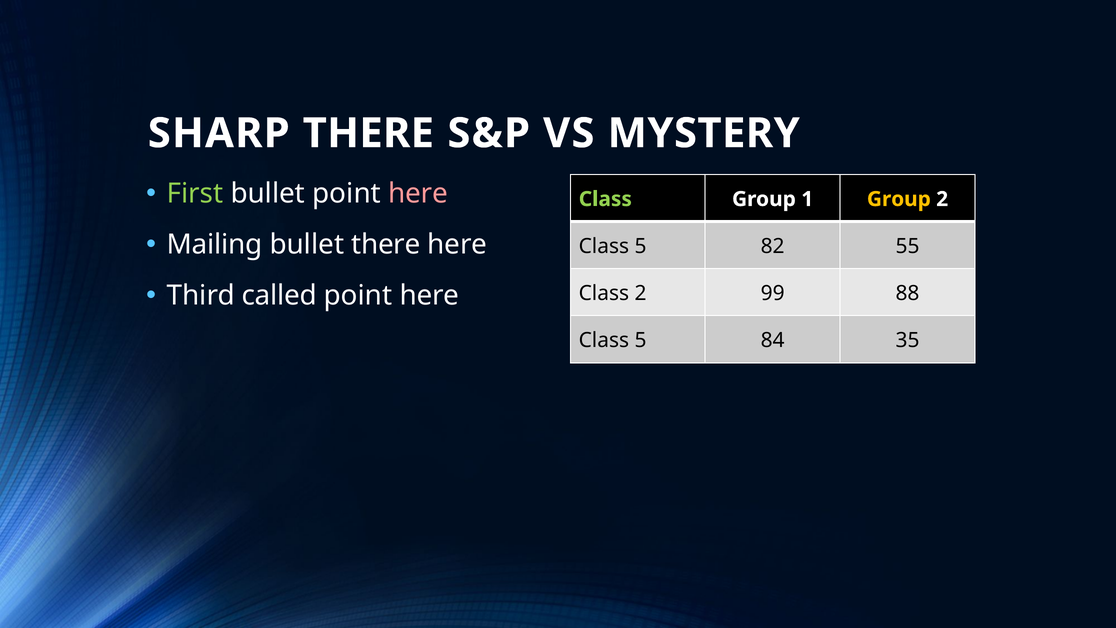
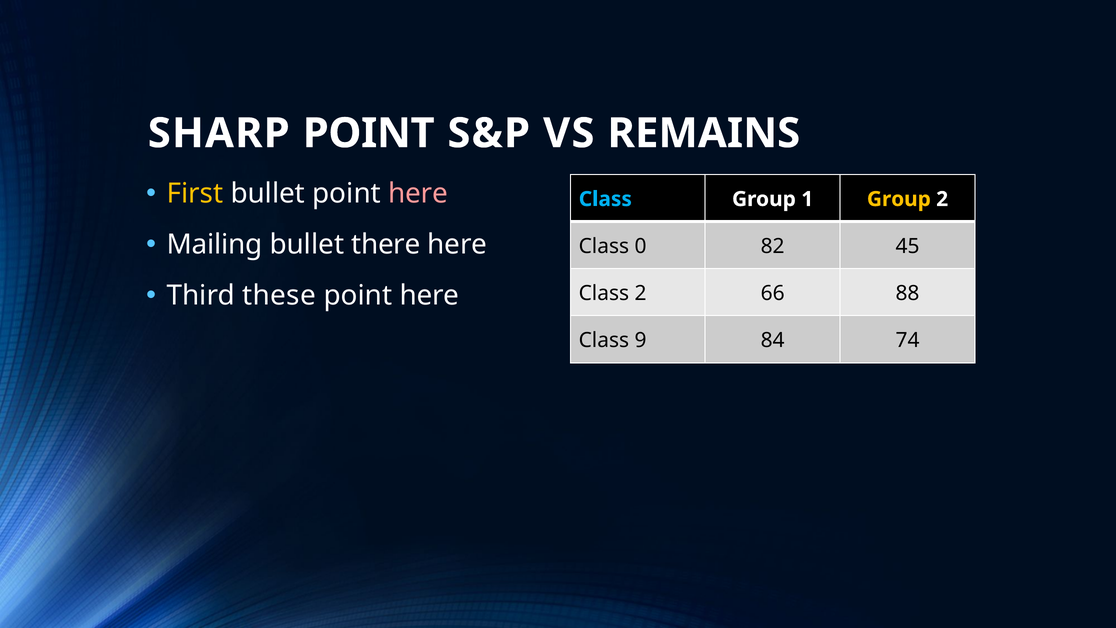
SHARP THERE: THERE -> POINT
MYSTERY: MYSTERY -> REMAINS
First colour: light green -> yellow
Class at (605, 199) colour: light green -> light blue
5 at (640, 246): 5 -> 0
55: 55 -> 45
called: called -> these
99: 99 -> 66
5 at (640, 340): 5 -> 9
35: 35 -> 74
